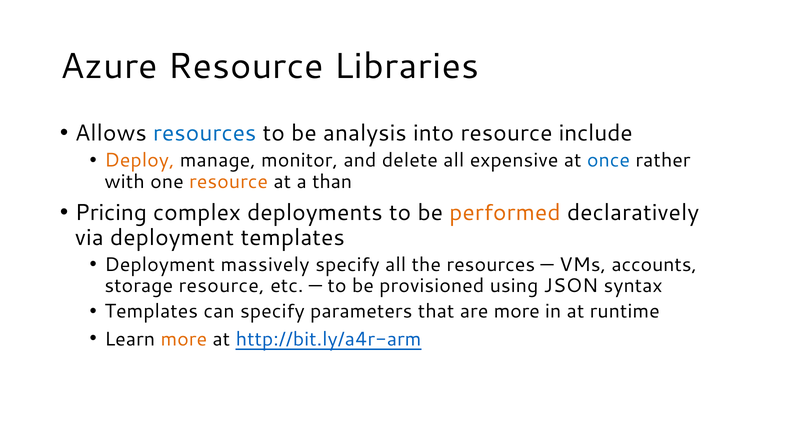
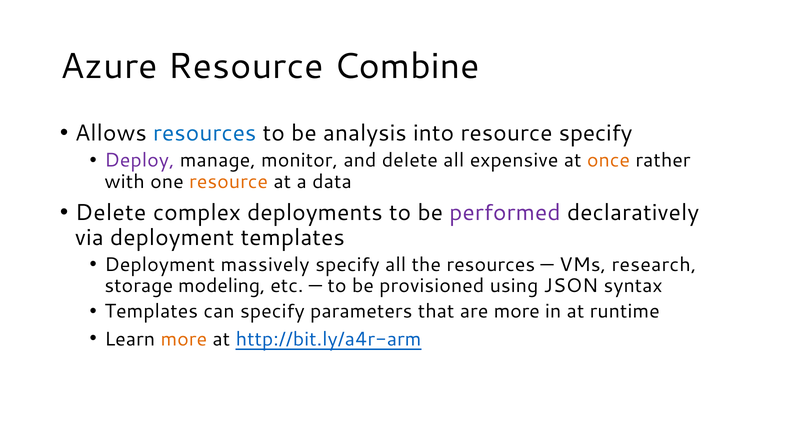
Libraries: Libraries -> Combine
resource include: include -> specify
Deploy colour: orange -> purple
once colour: blue -> orange
than: than -> data
Pricing at (111, 213): Pricing -> Delete
performed colour: orange -> purple
accounts: accounts -> research
storage resource: resource -> modeling
